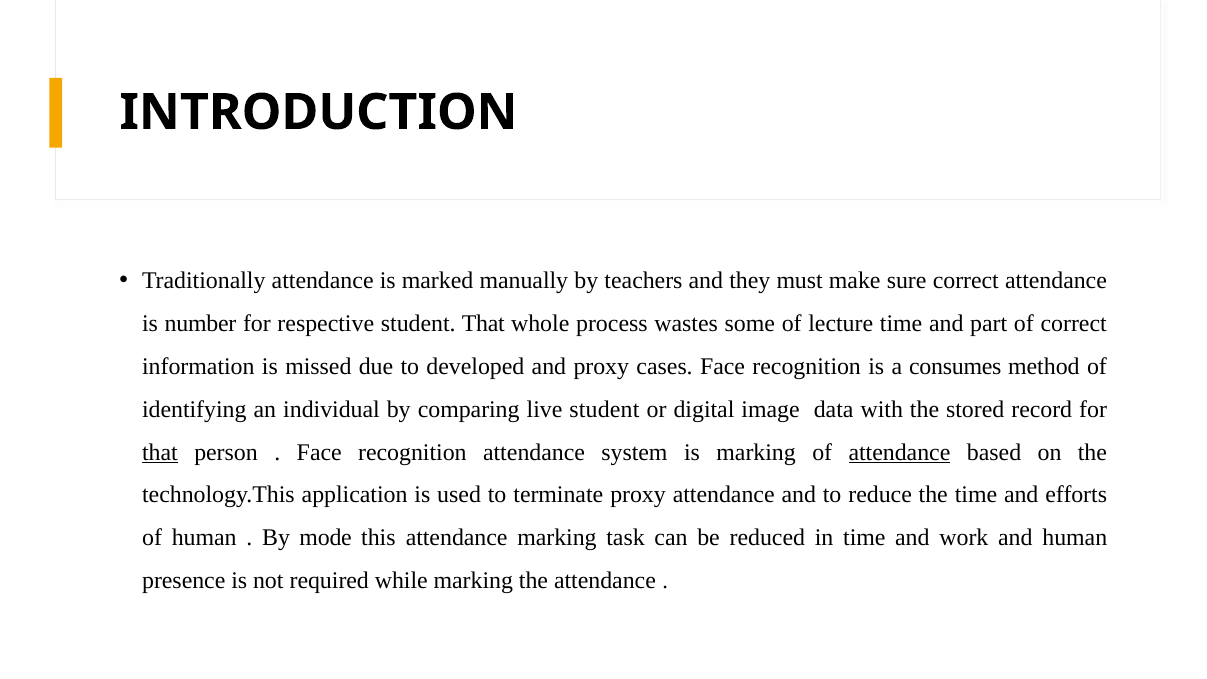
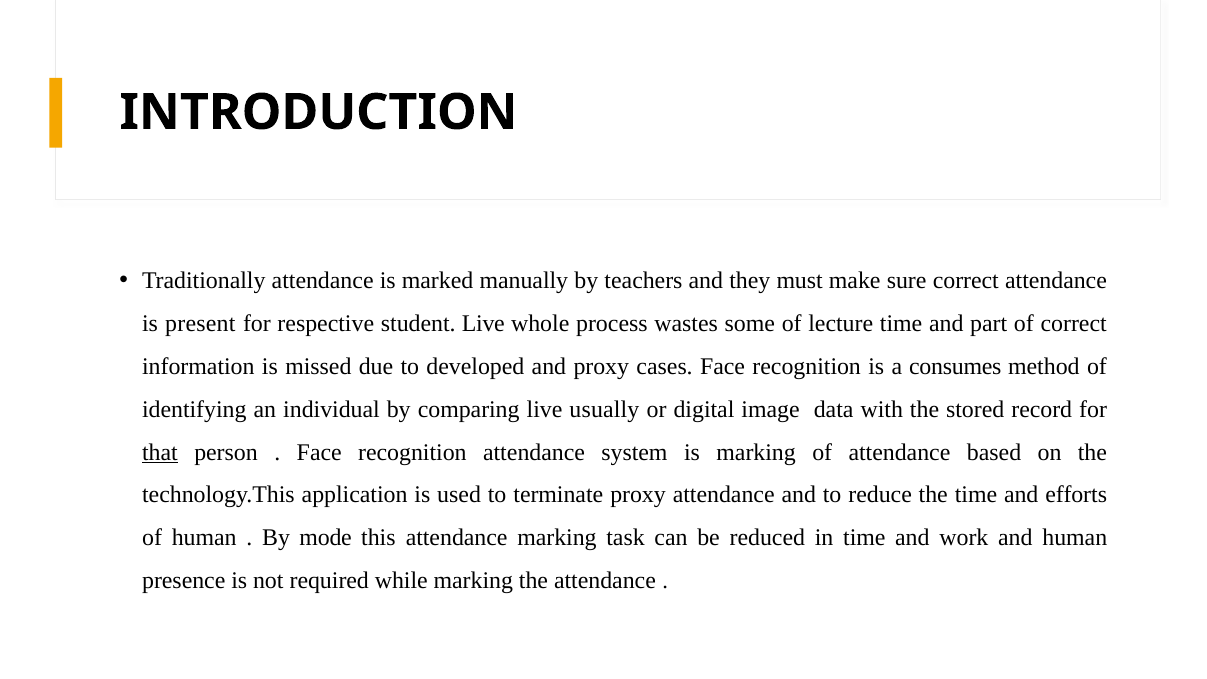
number: number -> present
student That: That -> Live
live student: student -> usually
attendance at (899, 452) underline: present -> none
